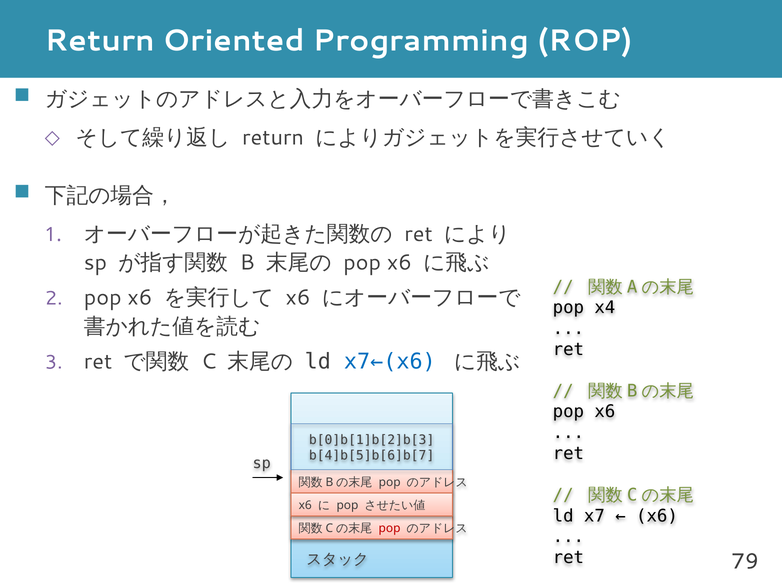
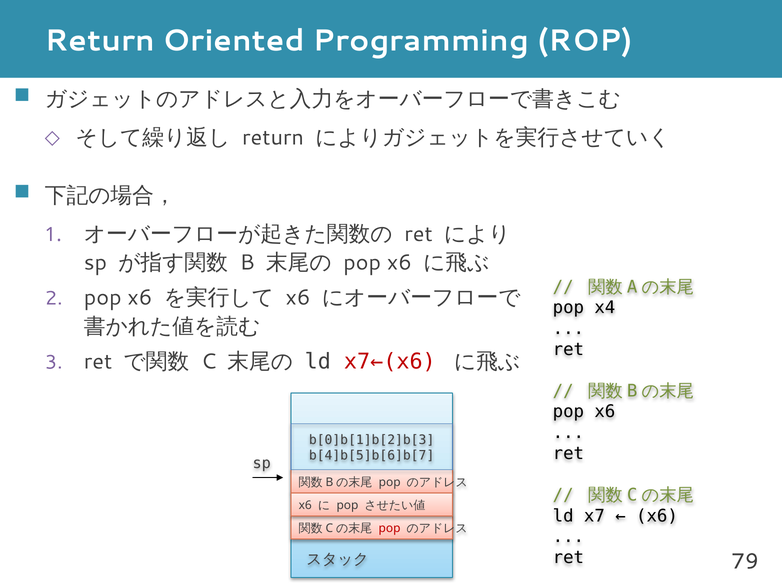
x7←(x6 colour: blue -> red
